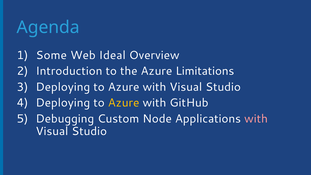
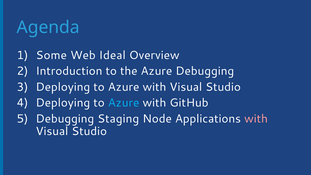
Azure Limitations: Limitations -> Debugging
Azure at (124, 103) colour: yellow -> light blue
Custom: Custom -> Staging
